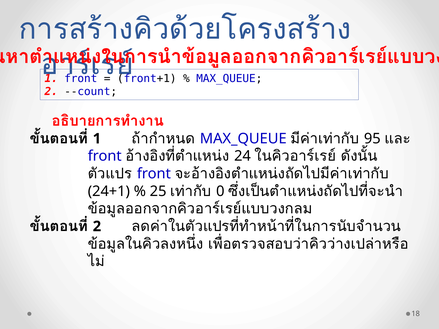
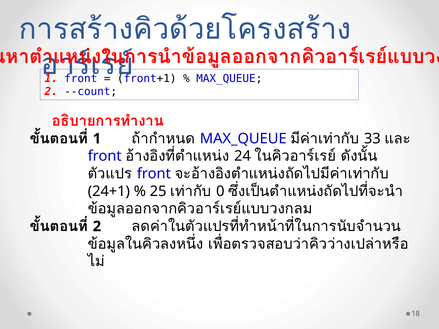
95: 95 -> 33
